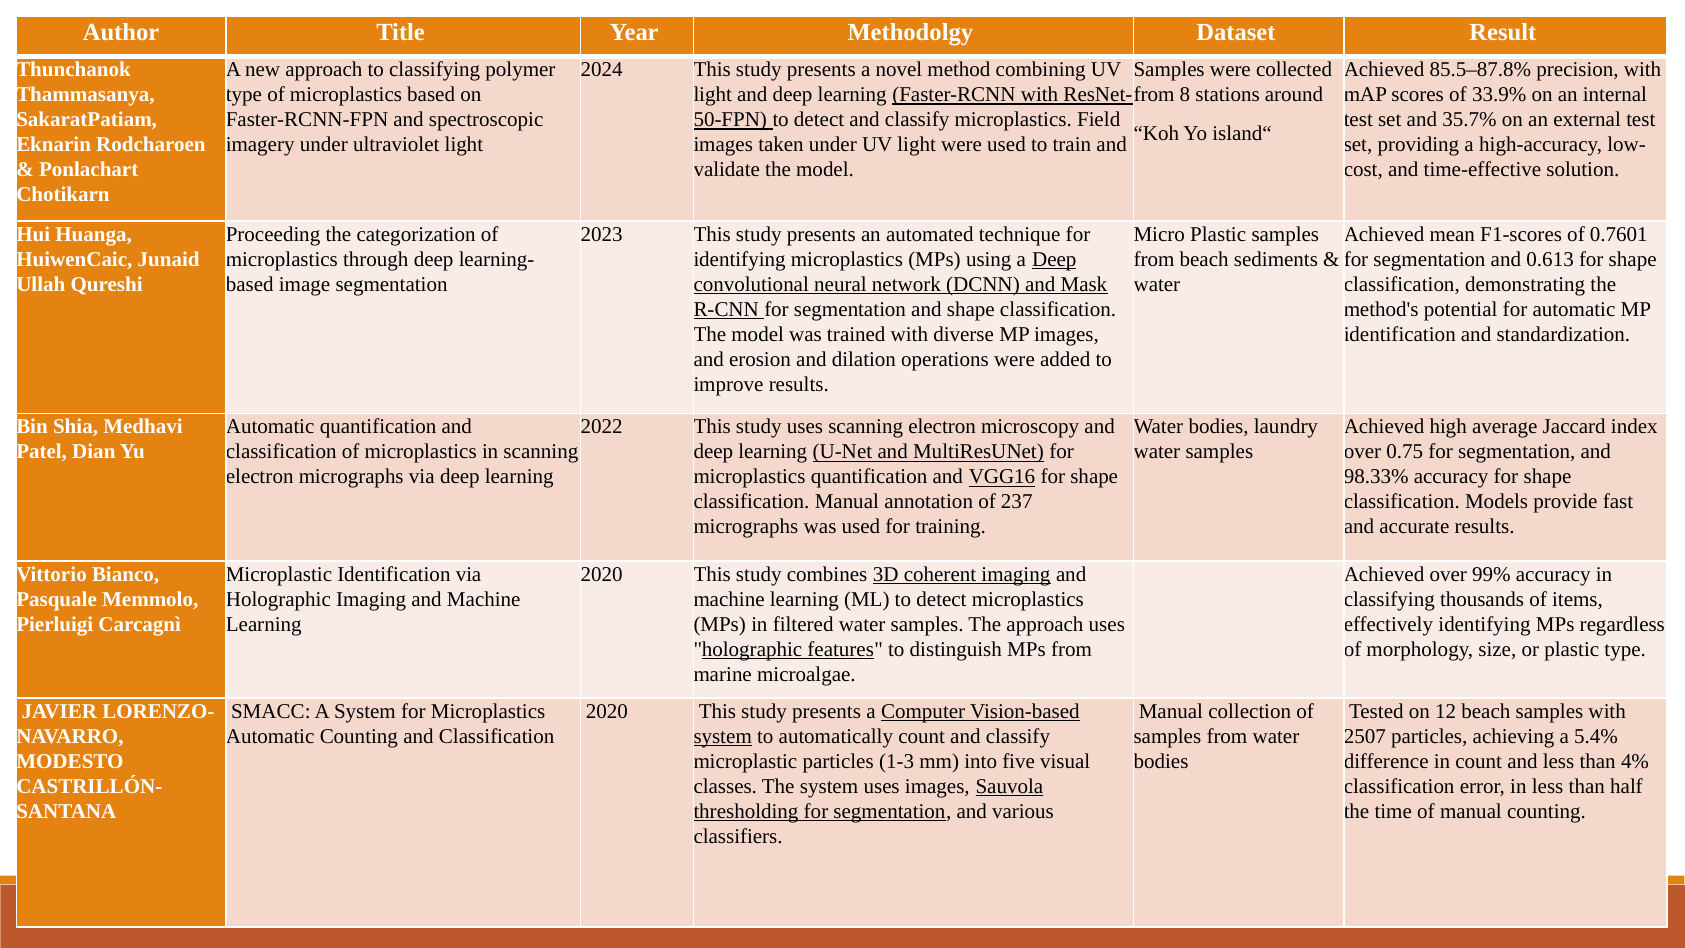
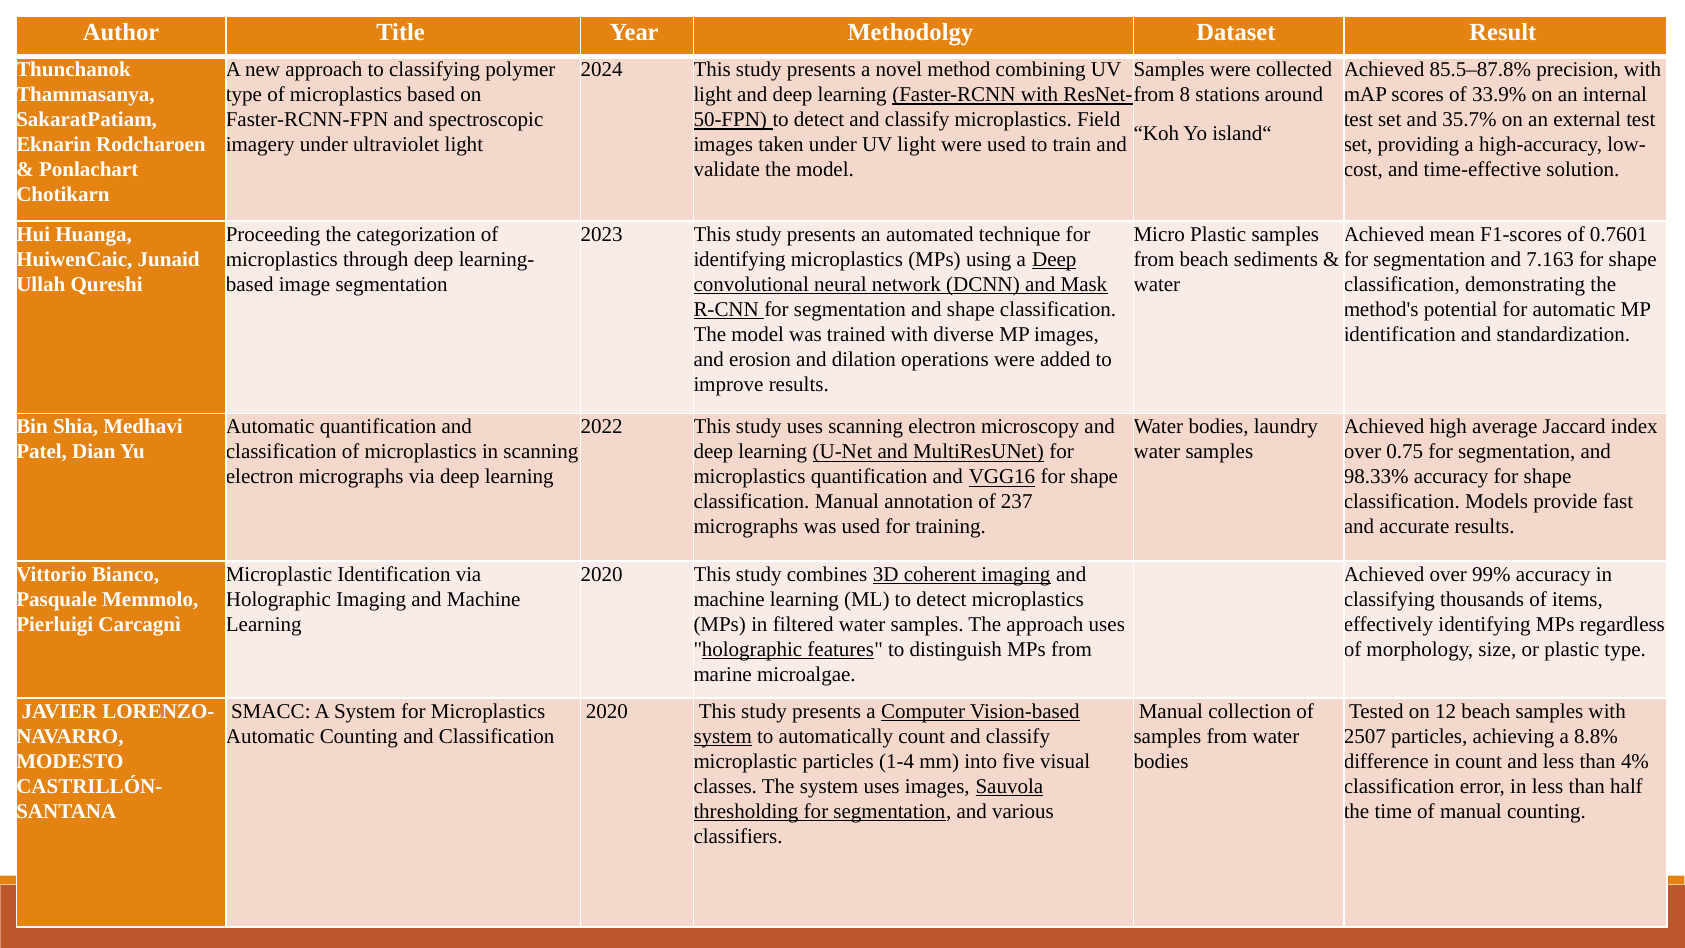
0.613: 0.613 -> 7.163
5.4%: 5.4% -> 8.8%
1-3: 1-3 -> 1-4
